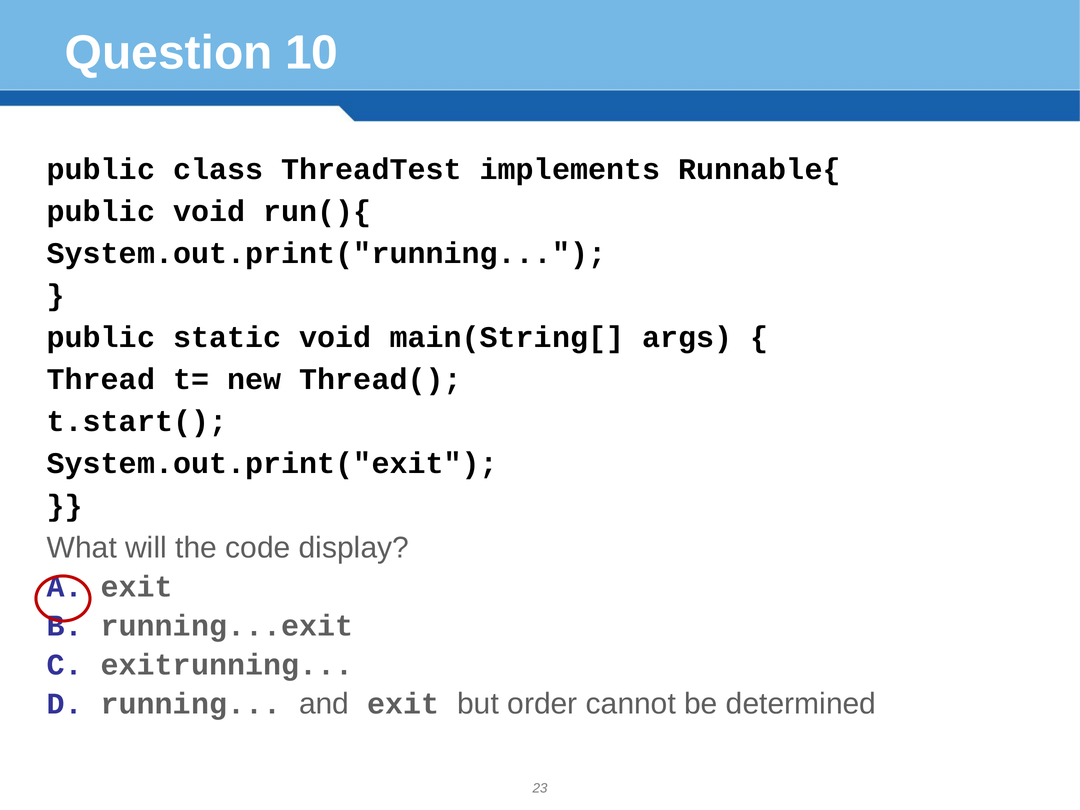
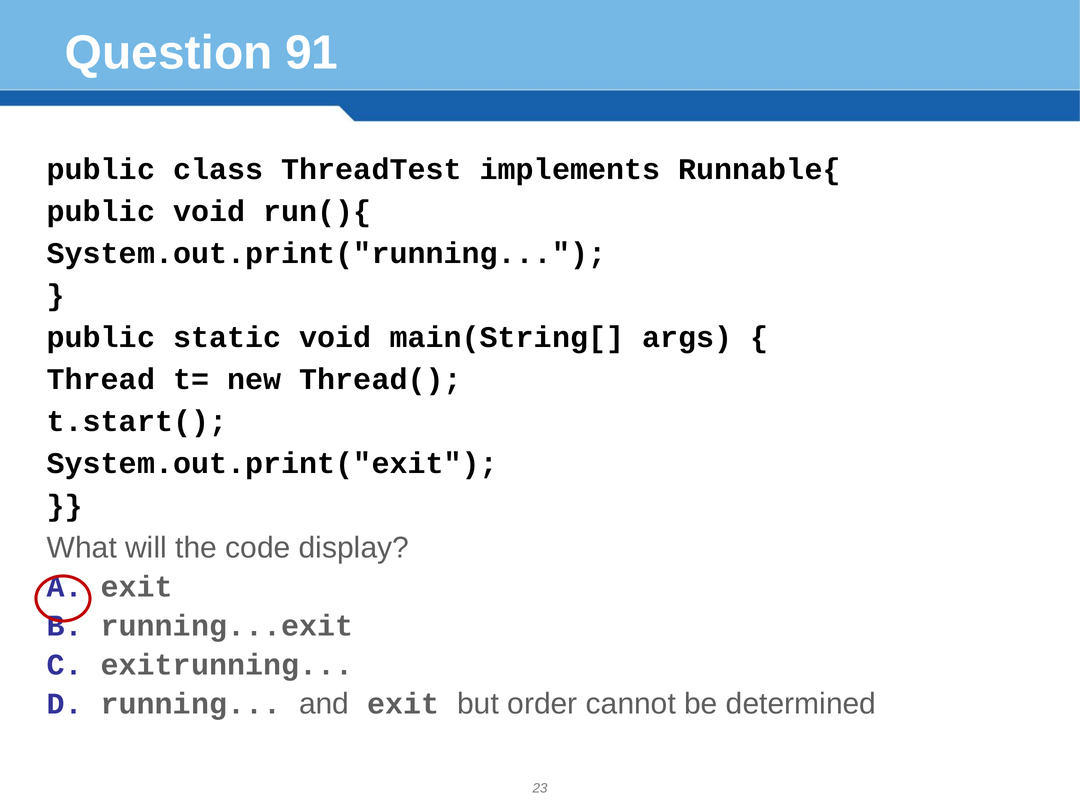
10: 10 -> 91
